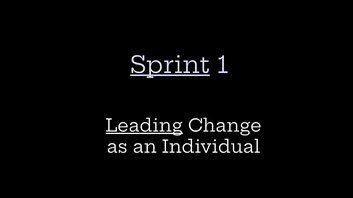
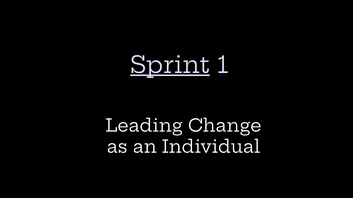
Leading underline: present -> none
